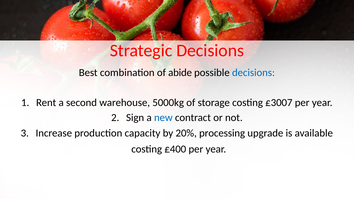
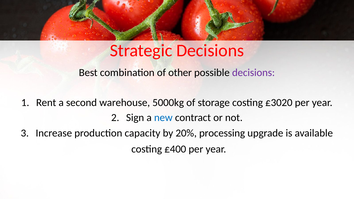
abide: abide -> other
decisions at (253, 73) colour: blue -> purple
£3007: £3007 -> £3020
